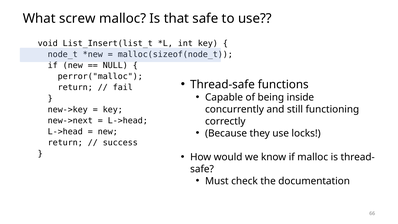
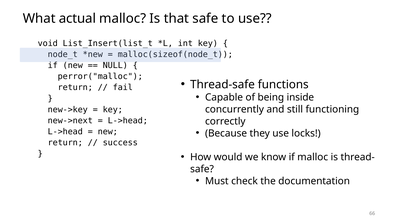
screw: screw -> actual
